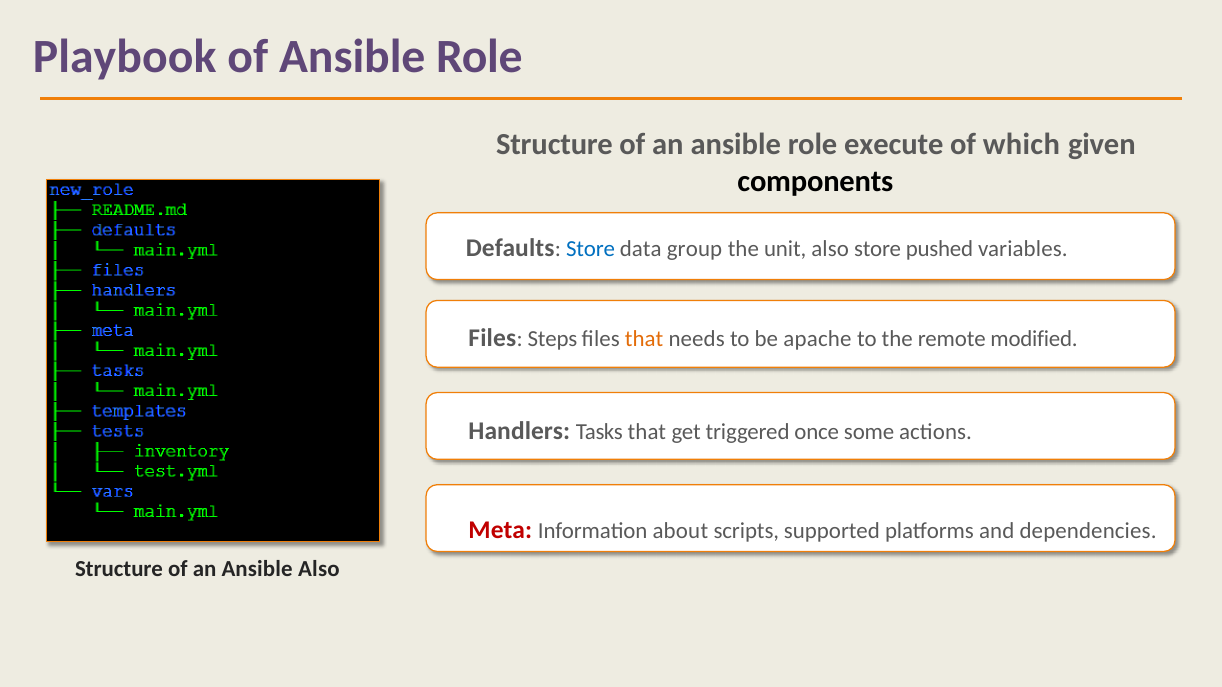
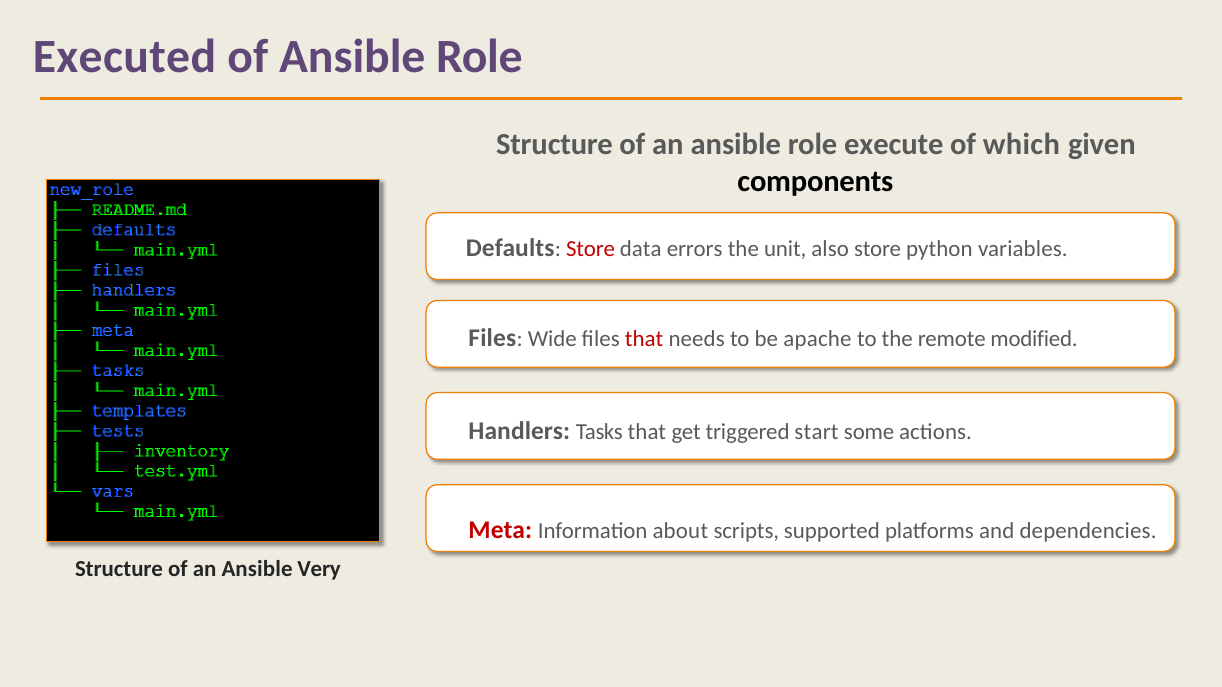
Playbook: Playbook -> Executed
Store at (591, 249) colour: blue -> red
group: group -> errors
pushed: pushed -> python
Steps: Steps -> Wide
that at (644, 339) colour: orange -> red
once: once -> start
Ansible Also: Also -> Very
